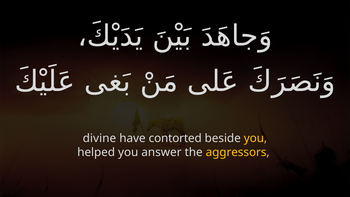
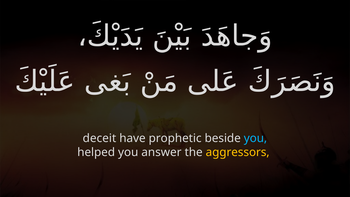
divine: divine -> deceit
contorted: contorted -> prophetic
you at (255, 138) colour: yellow -> light blue
